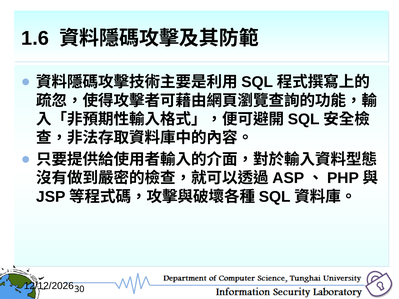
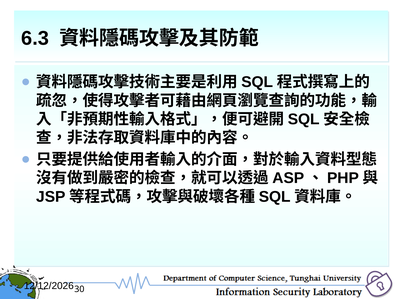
1.6: 1.6 -> 6.3
